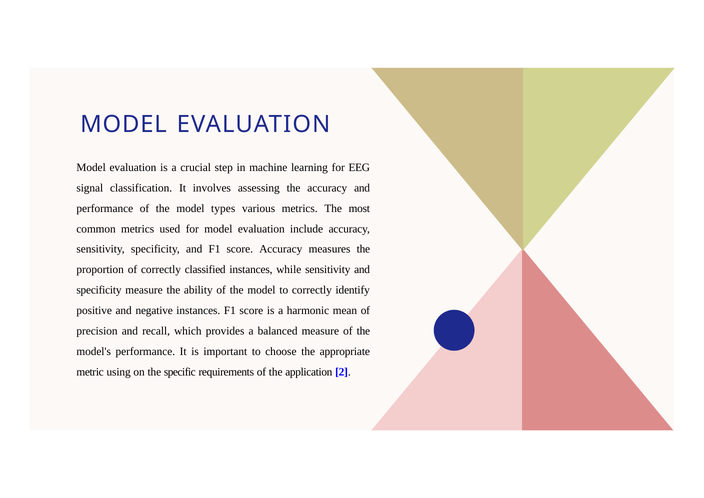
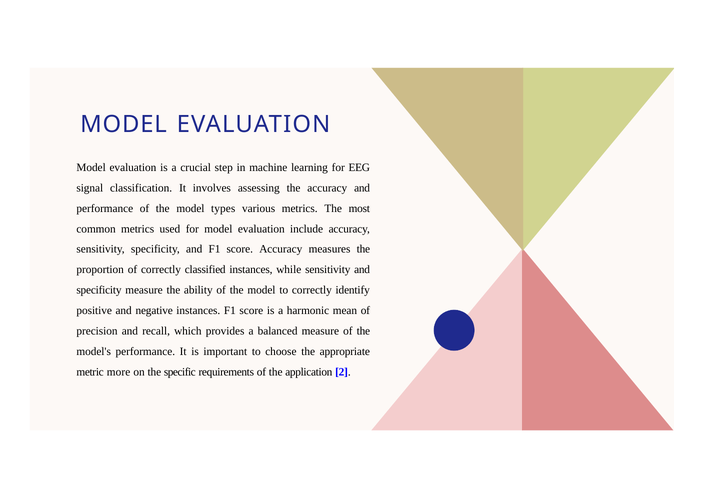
using: using -> more
